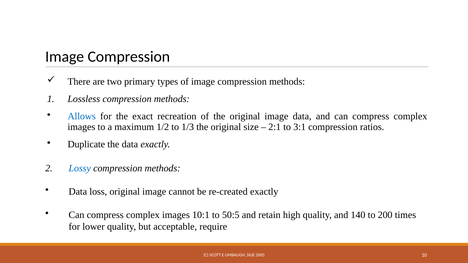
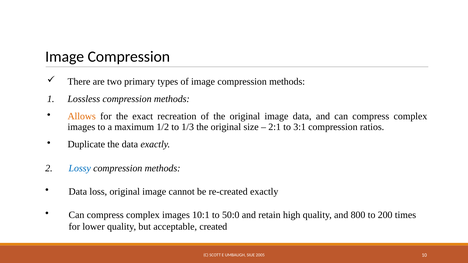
Allows colour: blue -> orange
50:5: 50:5 -> 50:0
140: 140 -> 800
require: require -> created
